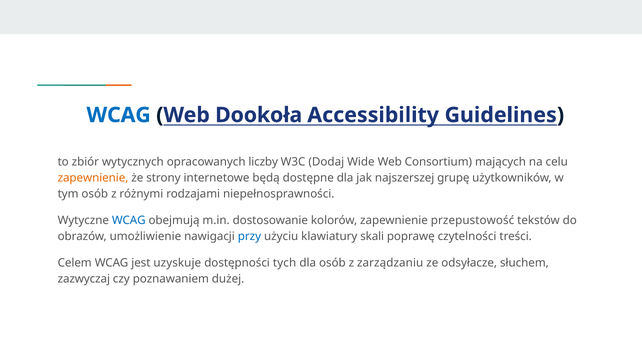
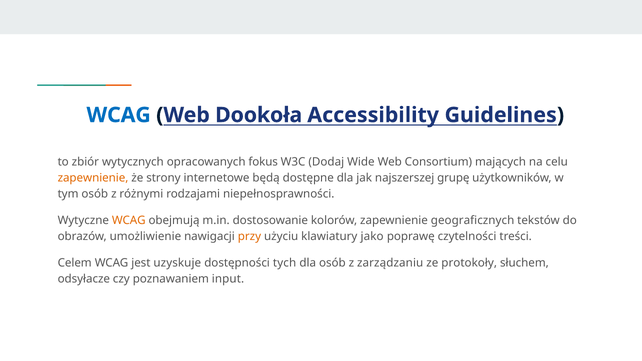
liczby: liczby -> fokus
WCAG at (129, 221) colour: blue -> orange
przepustowość: przepustowość -> geograficznych
przy colour: blue -> orange
skali: skali -> jako
odsyłacze: odsyłacze -> protokoły
zazwyczaj: zazwyczaj -> odsyłacze
dużej: dużej -> input
